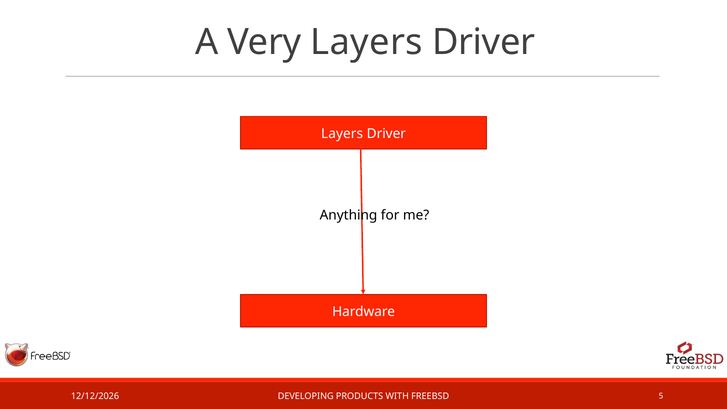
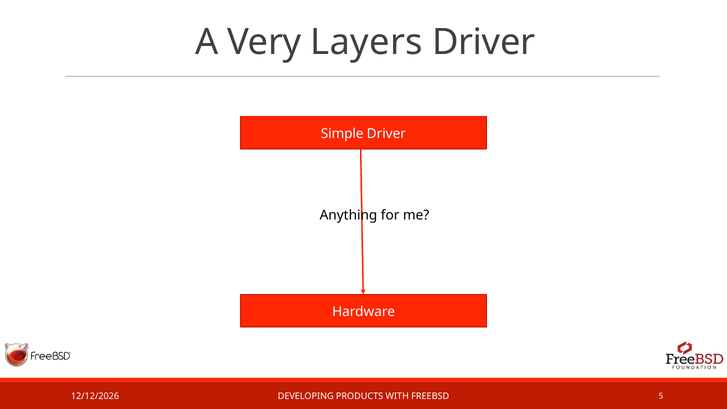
Layers at (342, 134): Layers -> Simple
